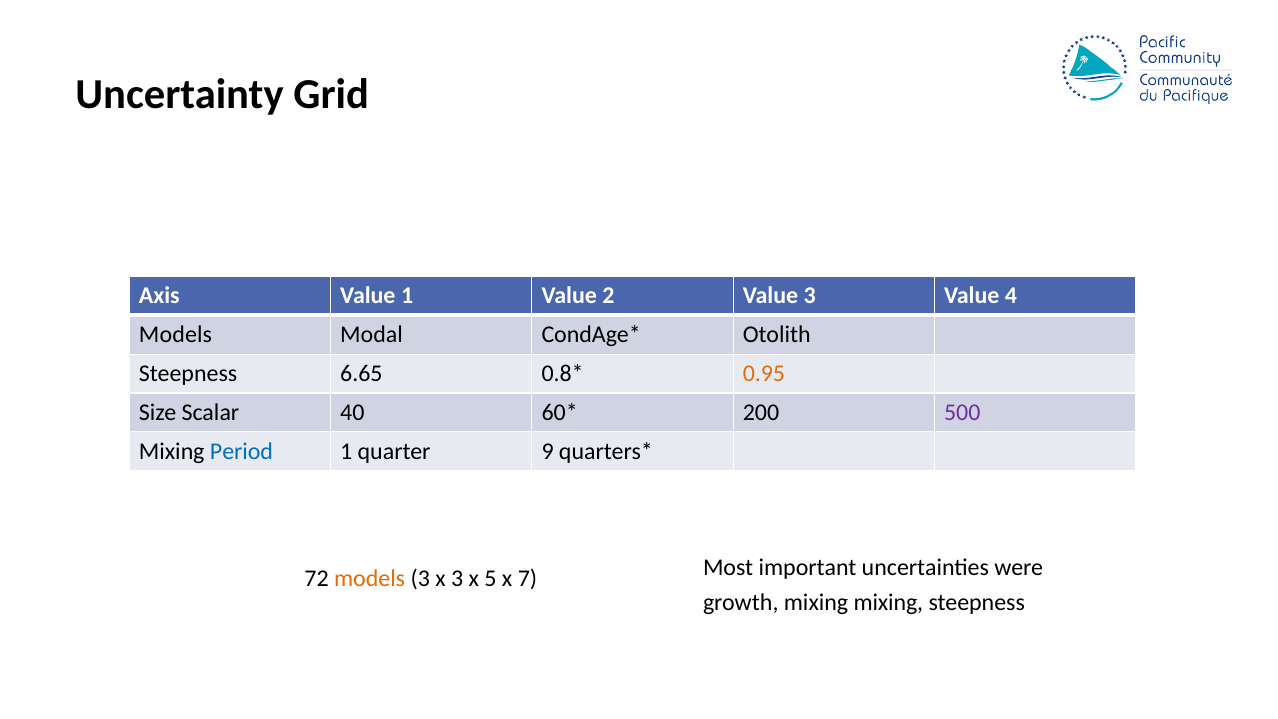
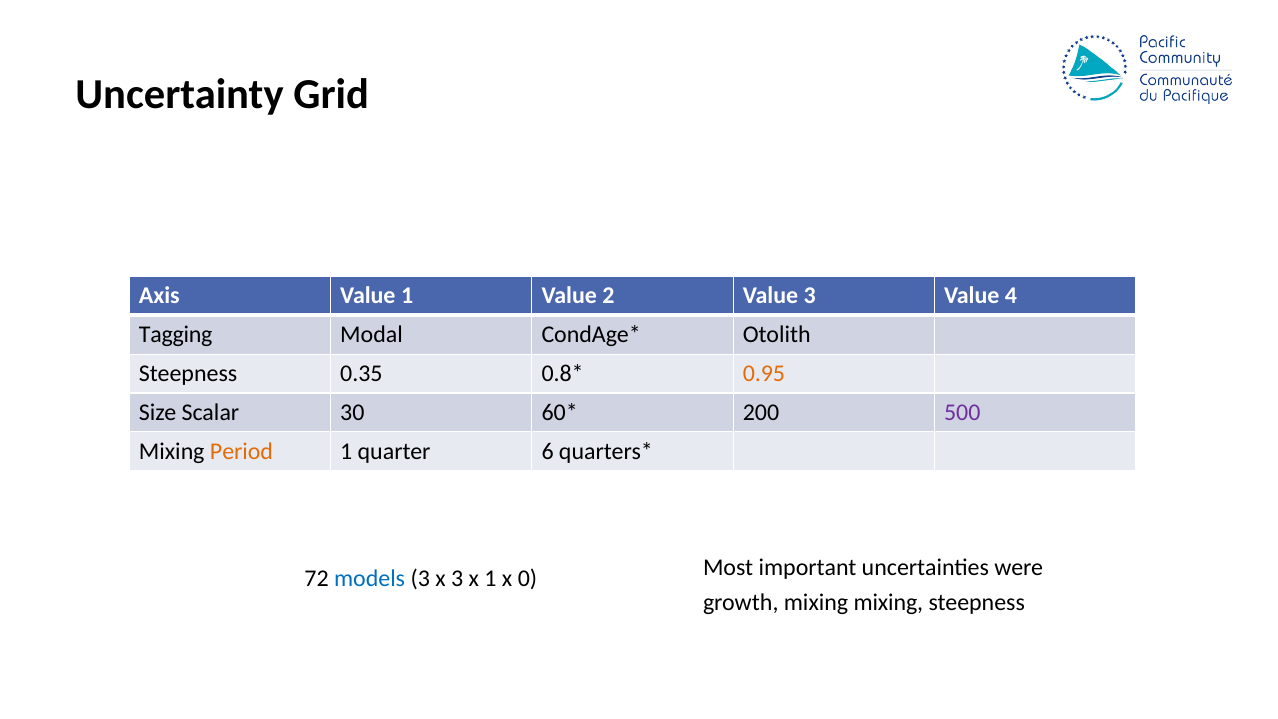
Models at (176, 335): Models -> Tagging
6.65: 6.65 -> 0.35
40: 40 -> 30
Period colour: blue -> orange
9: 9 -> 6
models at (370, 578) colour: orange -> blue
x 5: 5 -> 1
7: 7 -> 0
